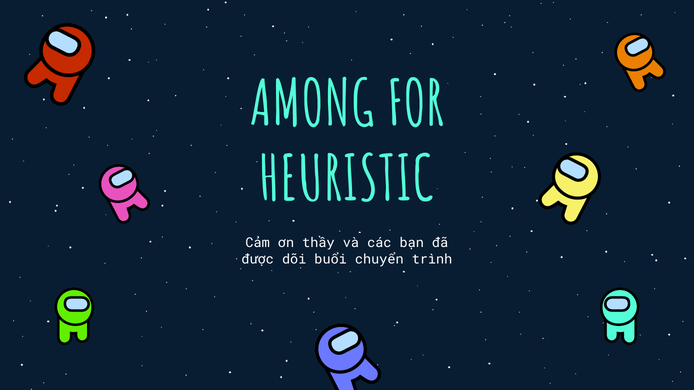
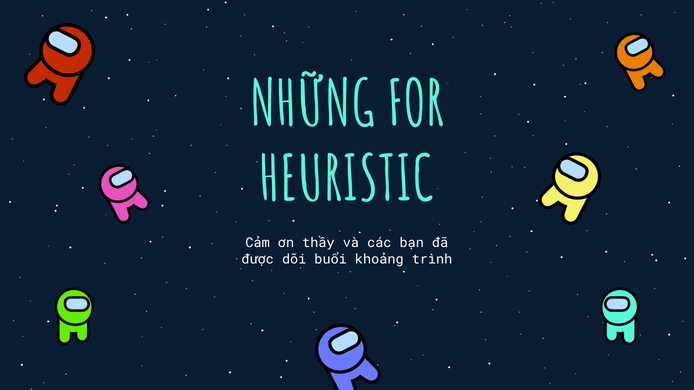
AMONG: AMONG -> NHỮNG
chuyển: chuyển -> khoảng
